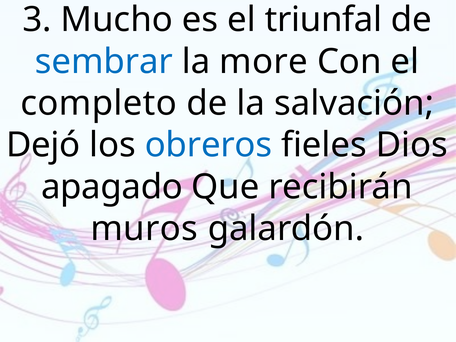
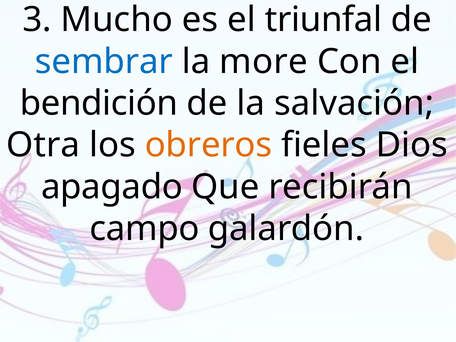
completo: completo -> bendición
Dejó: Dejó -> Otra
obreros colour: blue -> orange
muros: muros -> campo
